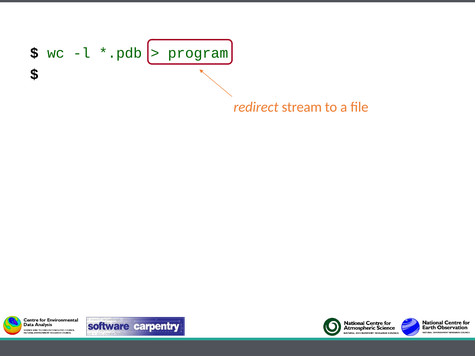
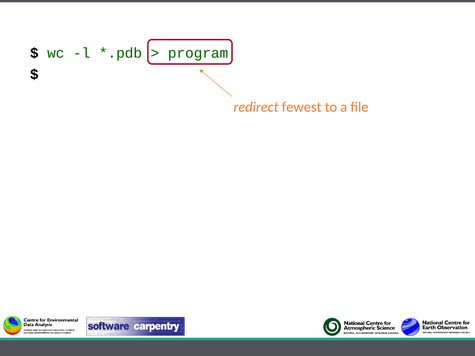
stream: stream -> fewest
